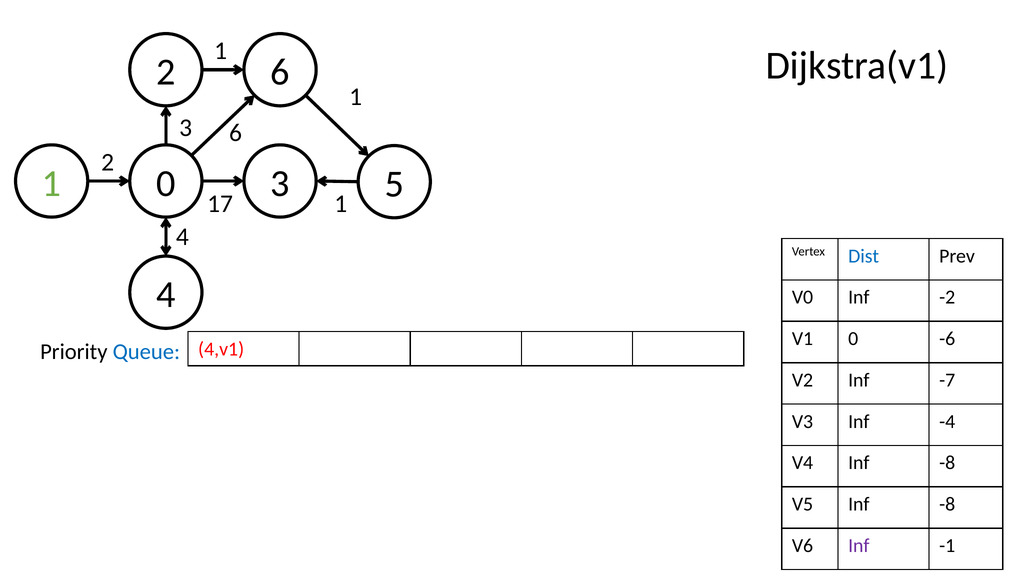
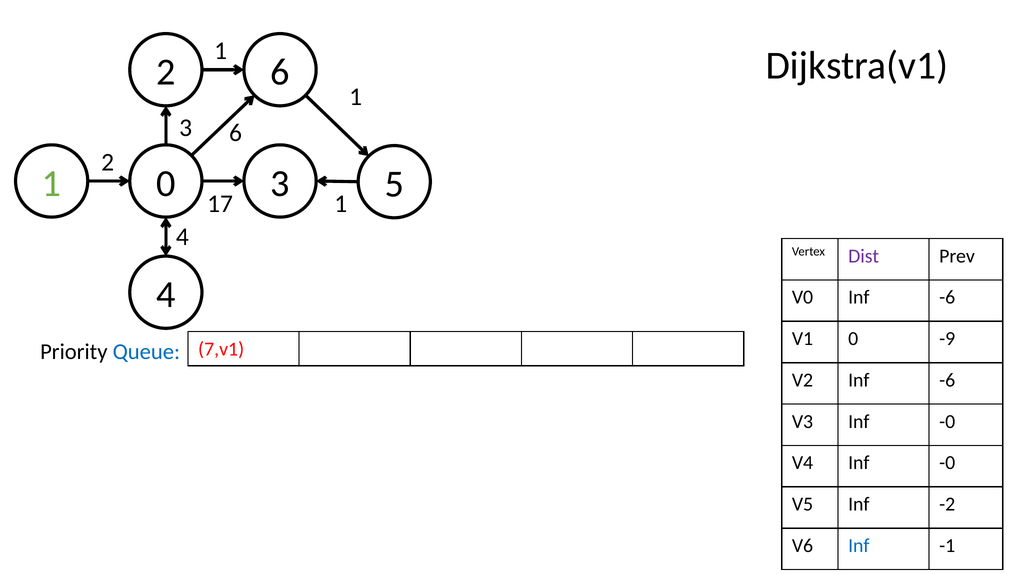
Dist colour: blue -> purple
V0 Inf -2: -2 -> -6
-6: -6 -> -9
4,v1: 4,v1 -> 7,v1
V2 Inf -7: -7 -> -6
V3 Inf -4: -4 -> -0
V4 Inf -8: -8 -> -0
V5 Inf -8: -8 -> -2
Inf at (859, 545) colour: purple -> blue
